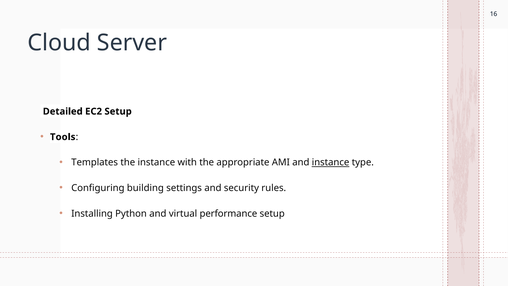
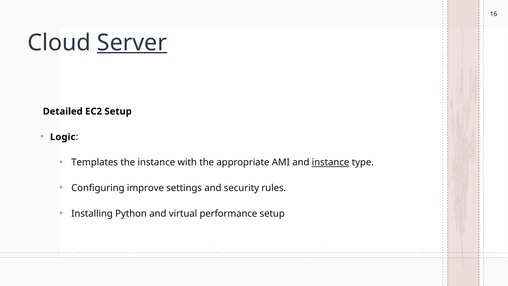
Server underline: none -> present
Tools: Tools -> Logic
building: building -> improve
